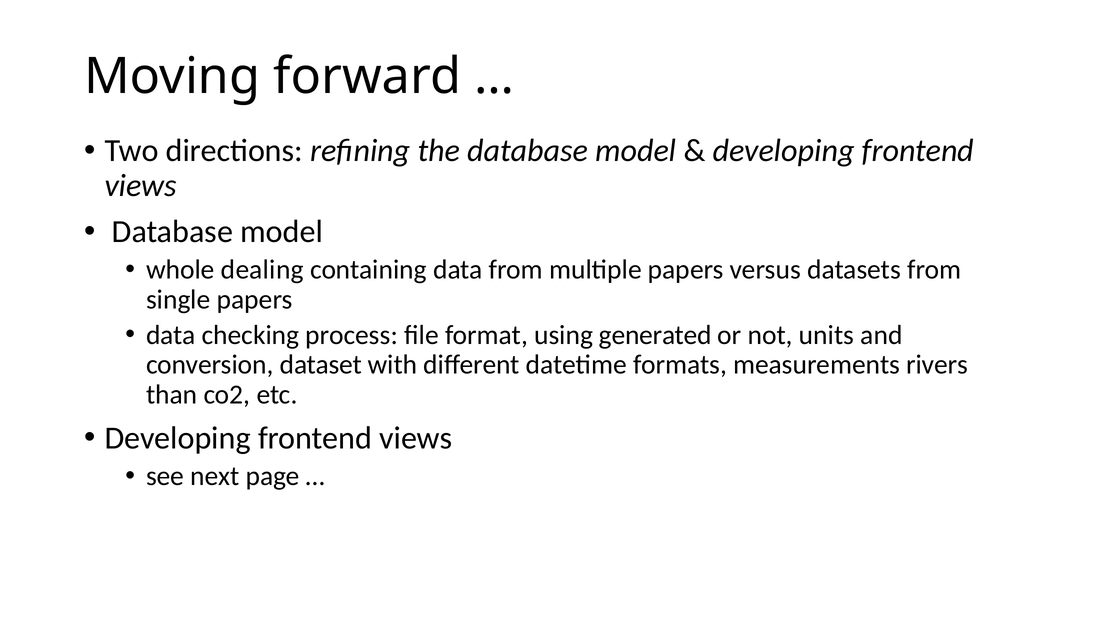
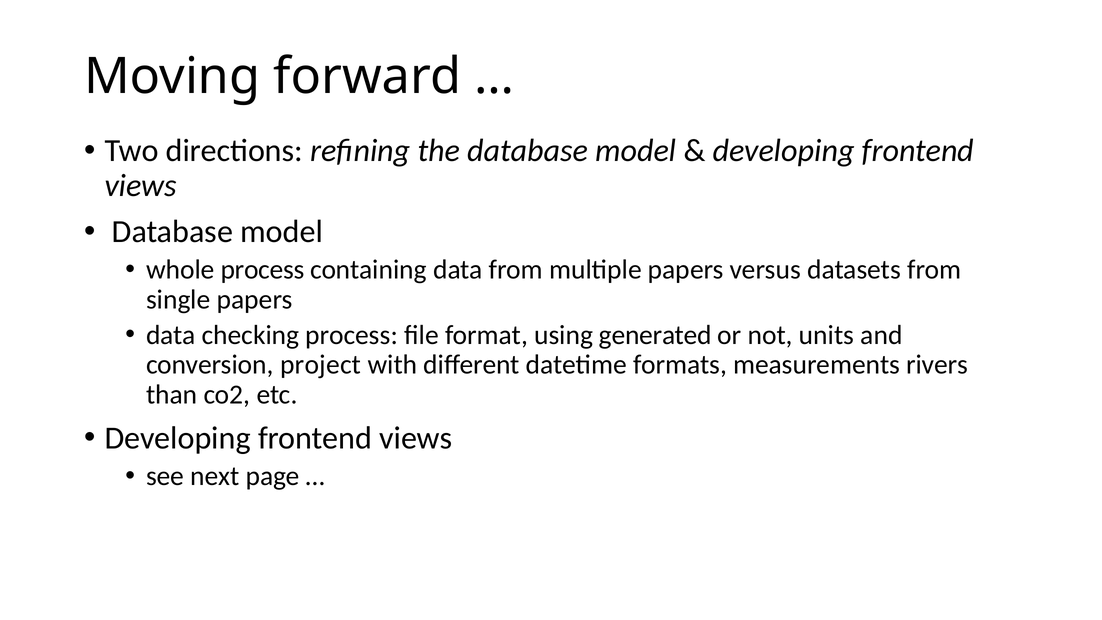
whole dealing: dealing -> process
dataset: dataset -> project
